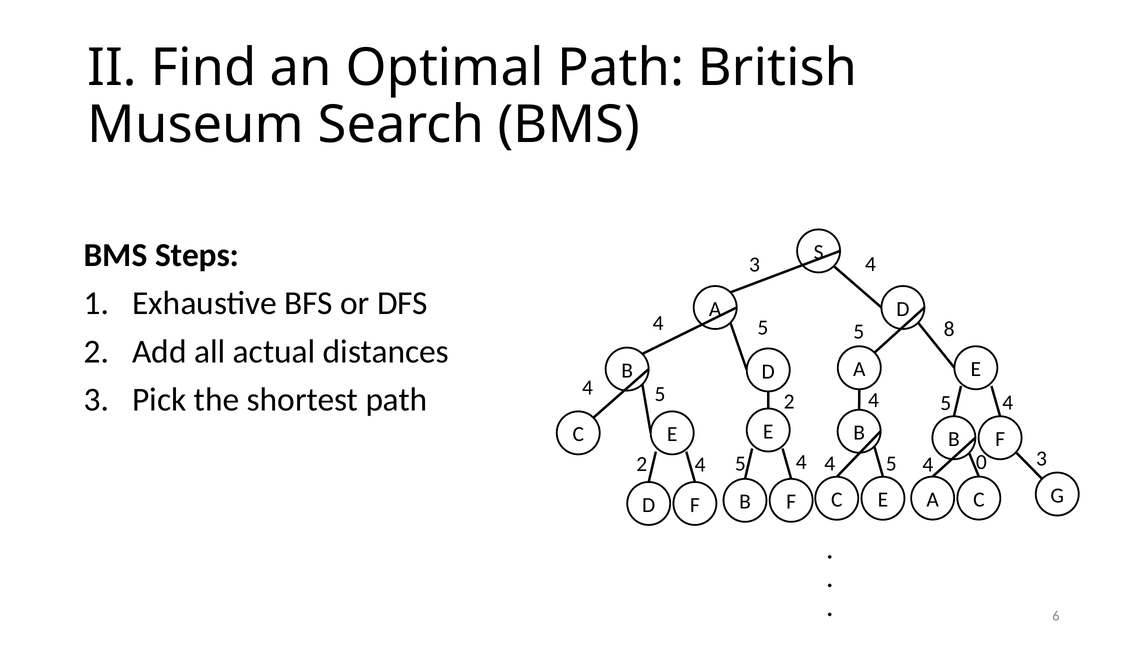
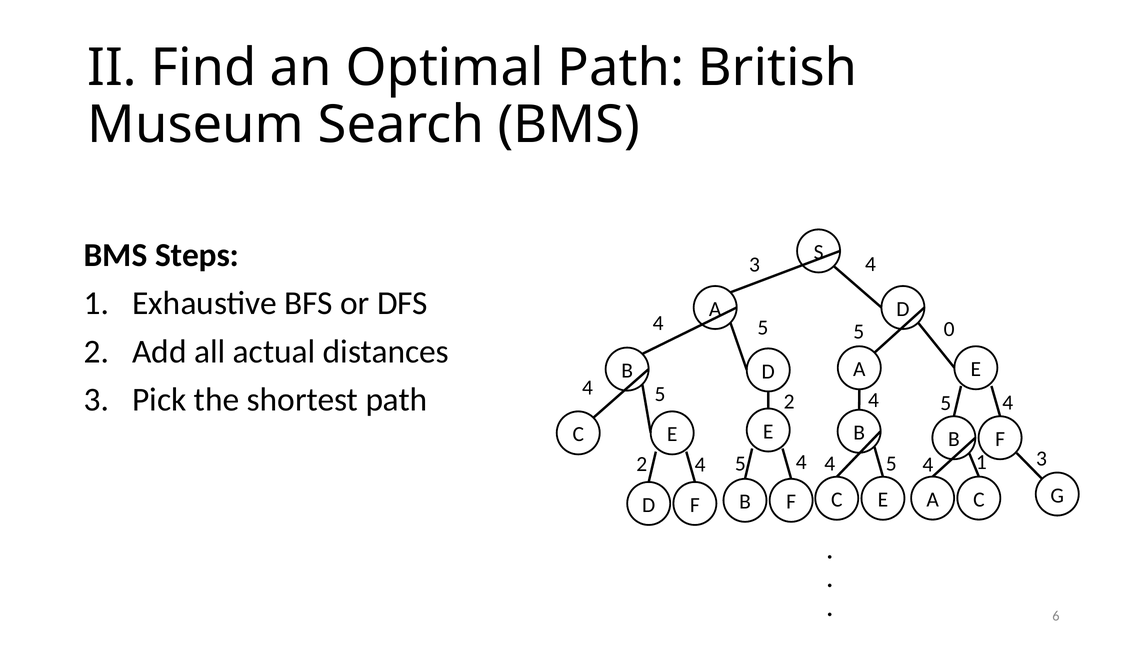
8: 8 -> 0
4 0: 0 -> 1
